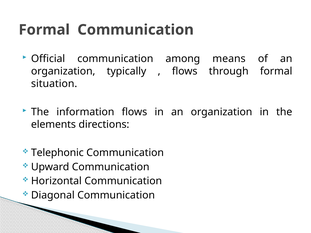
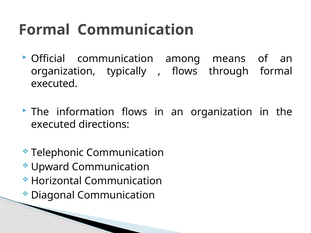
situation at (54, 84): situation -> executed
elements at (53, 125): elements -> executed
